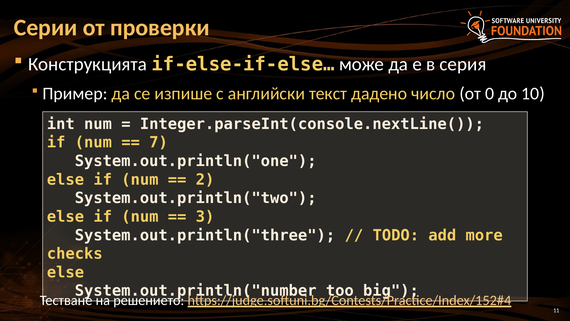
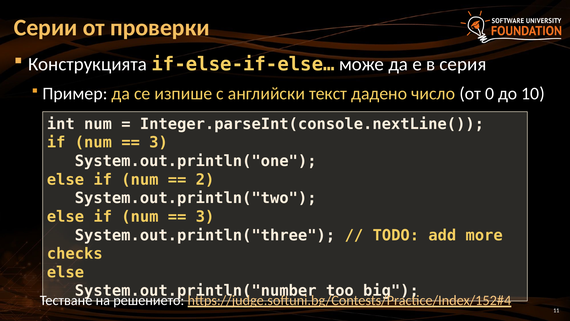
7 at (159, 142): 7 -> 3
